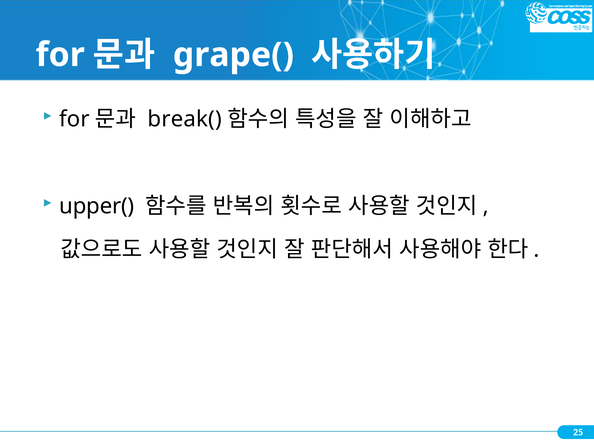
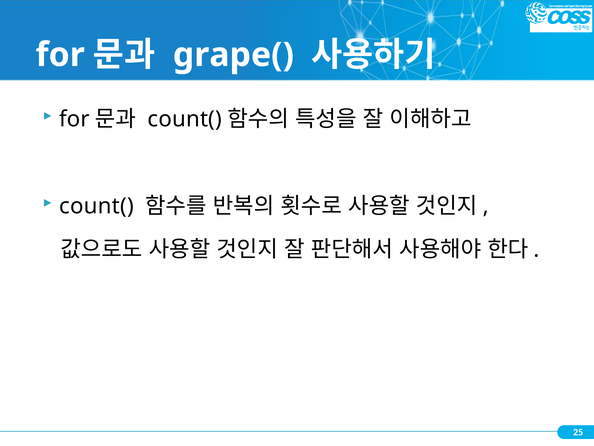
break( at (185, 119): break( -> count(
upper( at (97, 206): upper( -> count(
